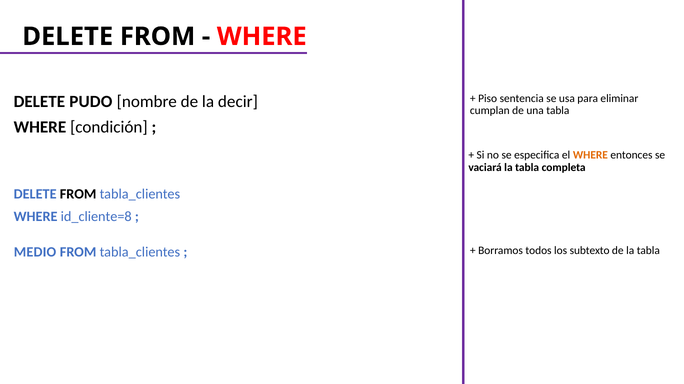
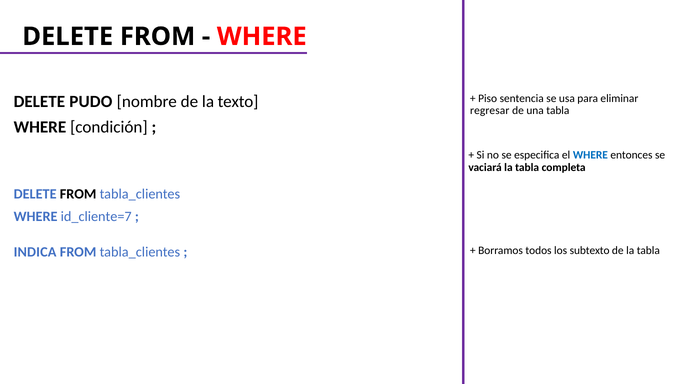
decir: decir -> texto
cumplan: cumplan -> regresar
WHERE at (590, 155) colour: orange -> blue
id_cliente=8: id_cliente=8 -> id_cliente=7
MEDIO: MEDIO -> INDICA
